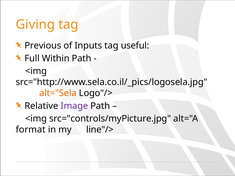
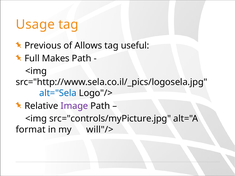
Giving: Giving -> Usage
Inputs: Inputs -> Allows
Within: Within -> Makes
alt="Sela colour: orange -> blue
line"/>: line"/> -> will"/>
